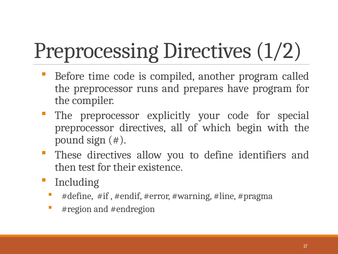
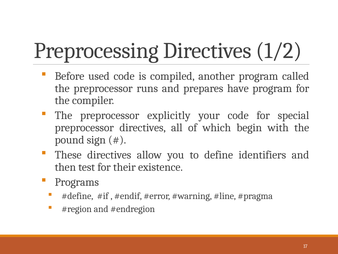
time: time -> used
Including: Including -> Programs
